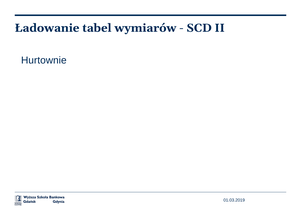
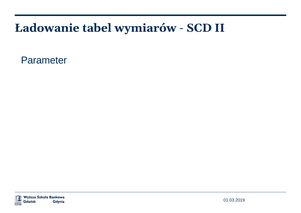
Hurtownie: Hurtownie -> Parameter
